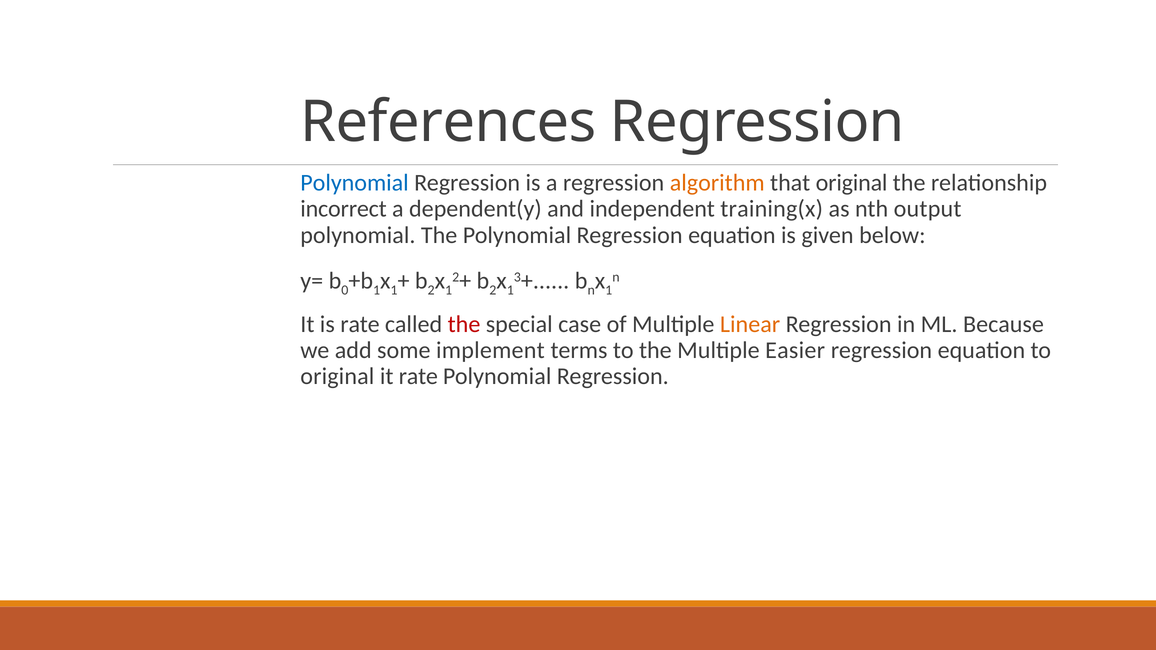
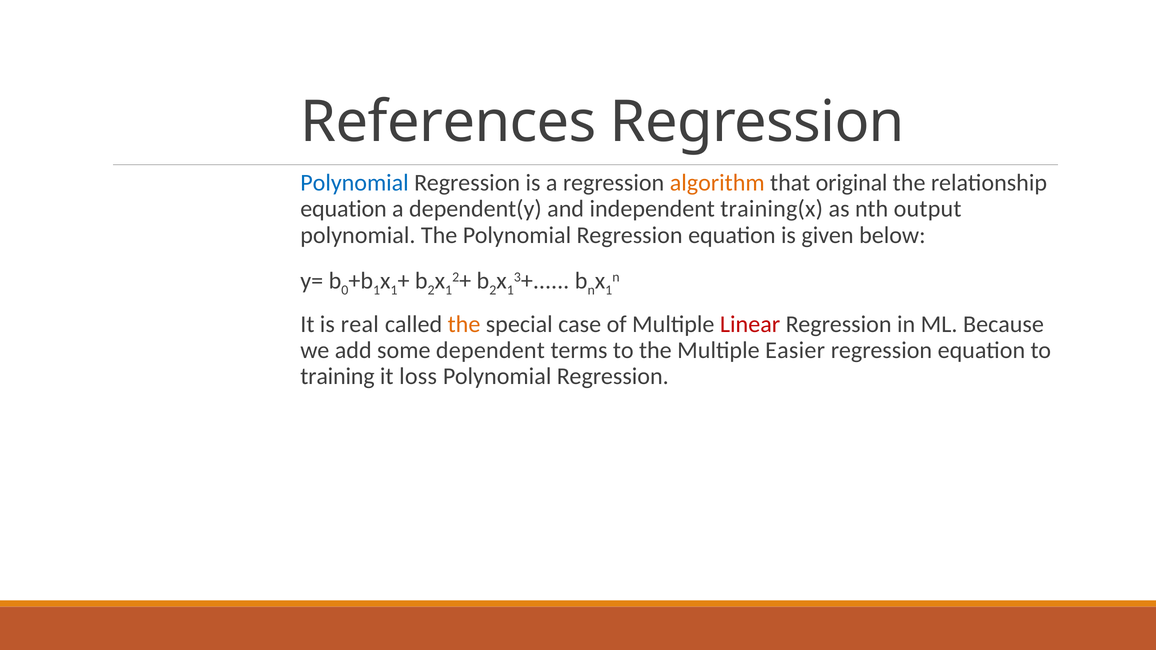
incorrect at (344, 209): incorrect -> equation
is rate: rate -> real
the at (464, 325) colour: red -> orange
Linear colour: orange -> red
implement: implement -> dependent
original at (337, 377): original -> training
it rate: rate -> loss
